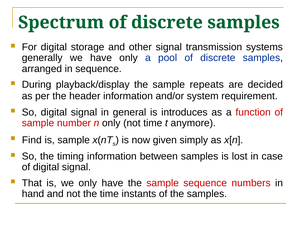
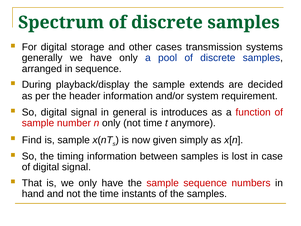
other signal: signal -> cases
repeats: repeats -> extends
